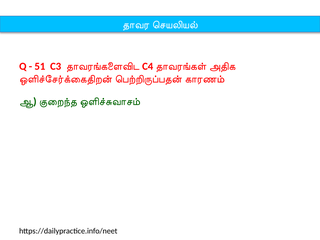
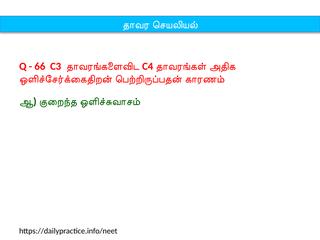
51: 51 -> 66
